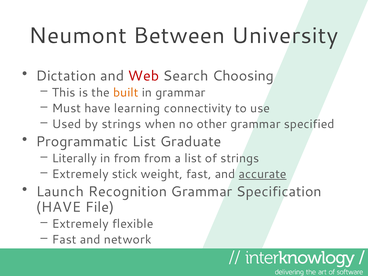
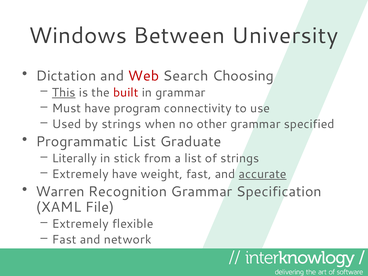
Neumont: Neumont -> Windows
This underline: none -> present
built colour: orange -> red
learning: learning -> program
in from: from -> stick
Extremely stick: stick -> have
Launch: Launch -> Warren
HAVE at (58, 207): HAVE -> XAML
